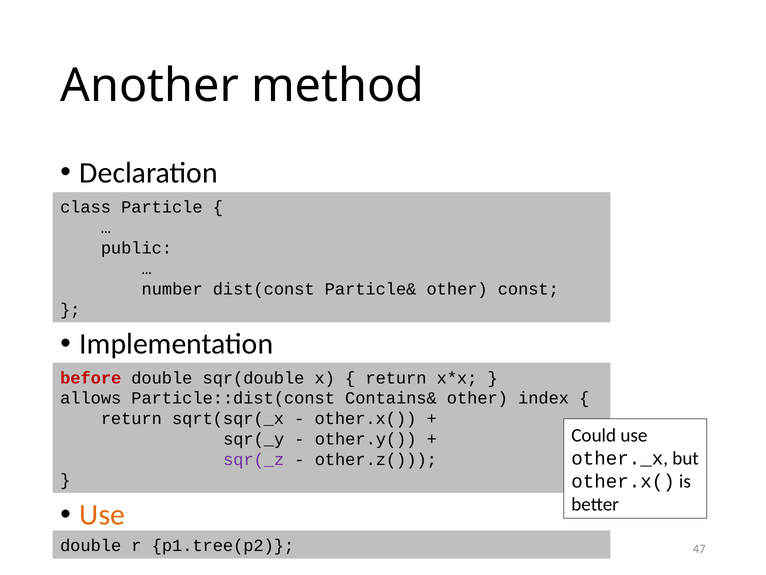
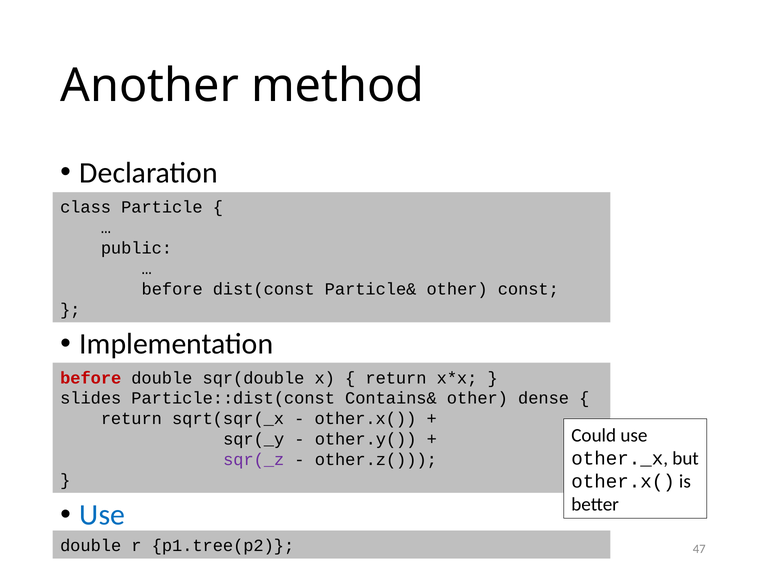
number at (172, 289): number -> before
allows: allows -> slides
index: index -> dense
Use at (102, 515) colour: orange -> blue
